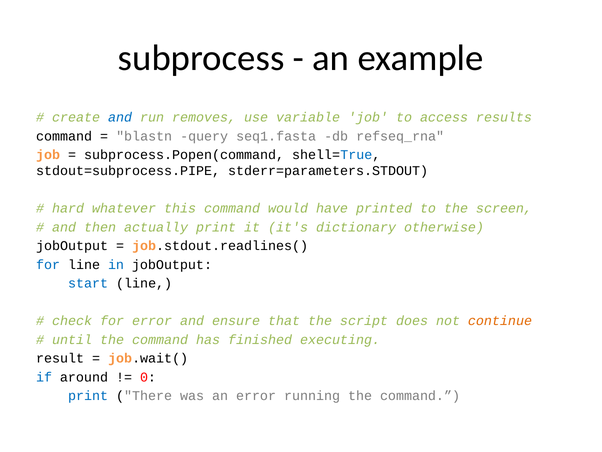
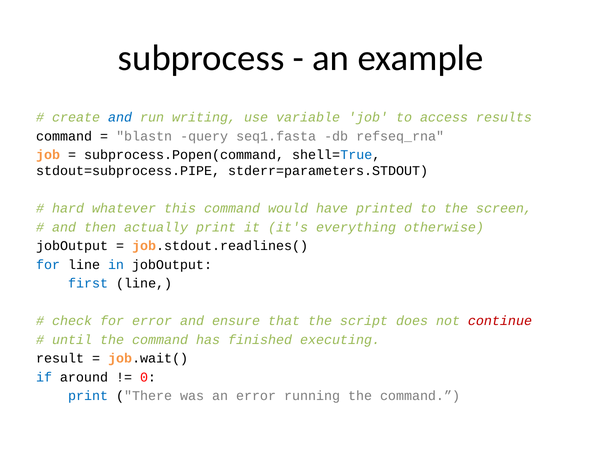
removes: removes -> writing
dictionary: dictionary -> everything
start: start -> first
continue colour: orange -> red
